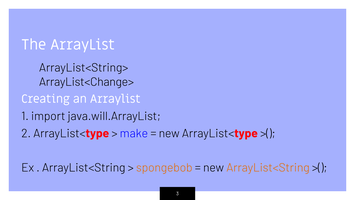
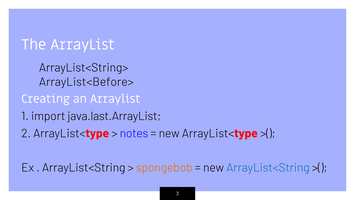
ArrayList<Change>: ArrayList<Change> -> ArrayList<Before>
java.will.ArrayList: java.will.ArrayList -> java.last.ArrayList
make: make -> notes
ArrayList<String at (268, 168) colour: orange -> blue
